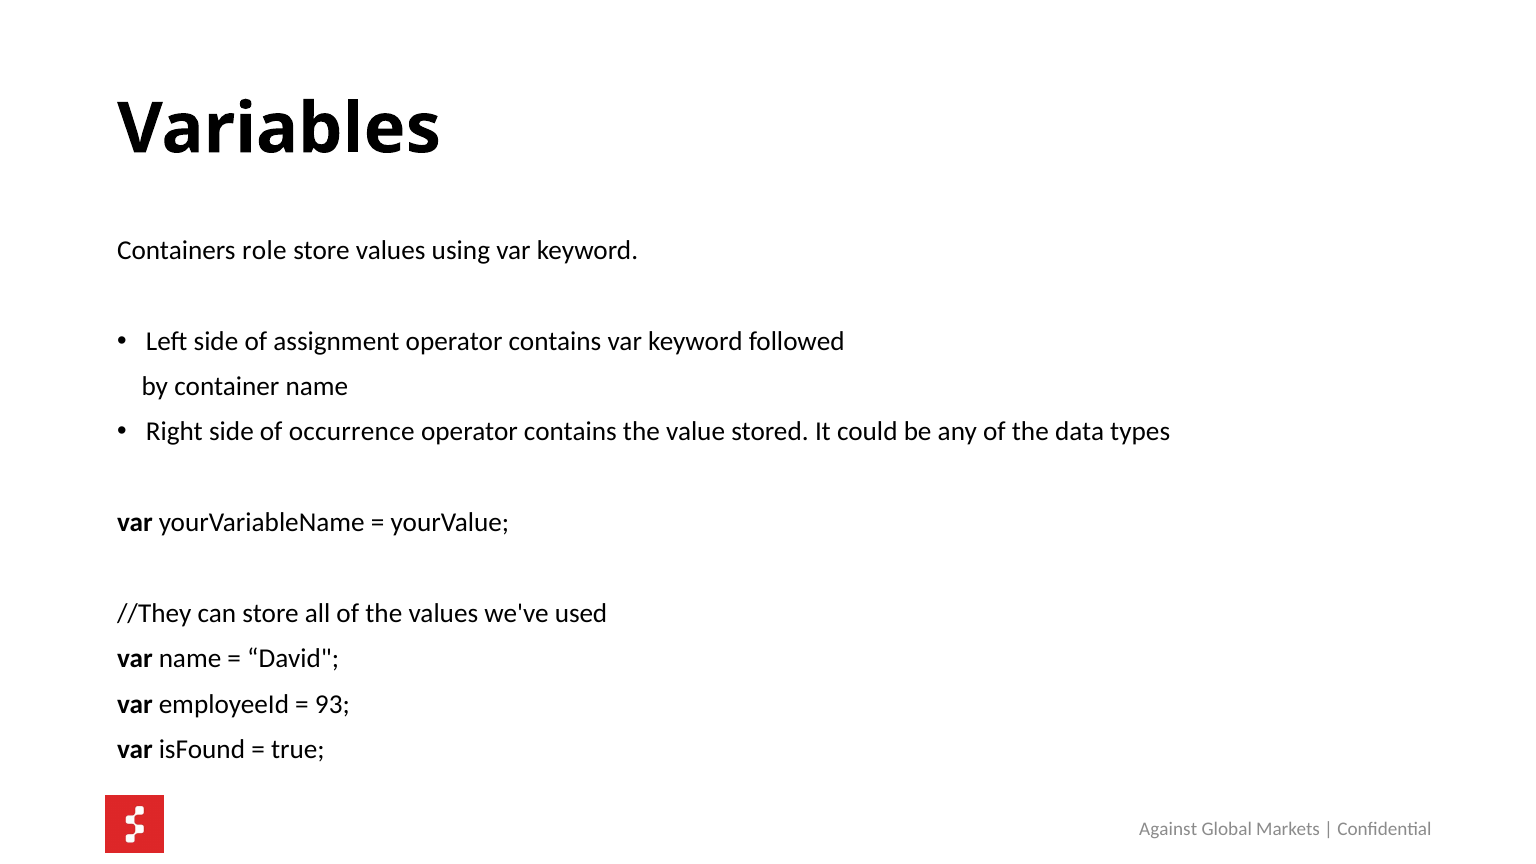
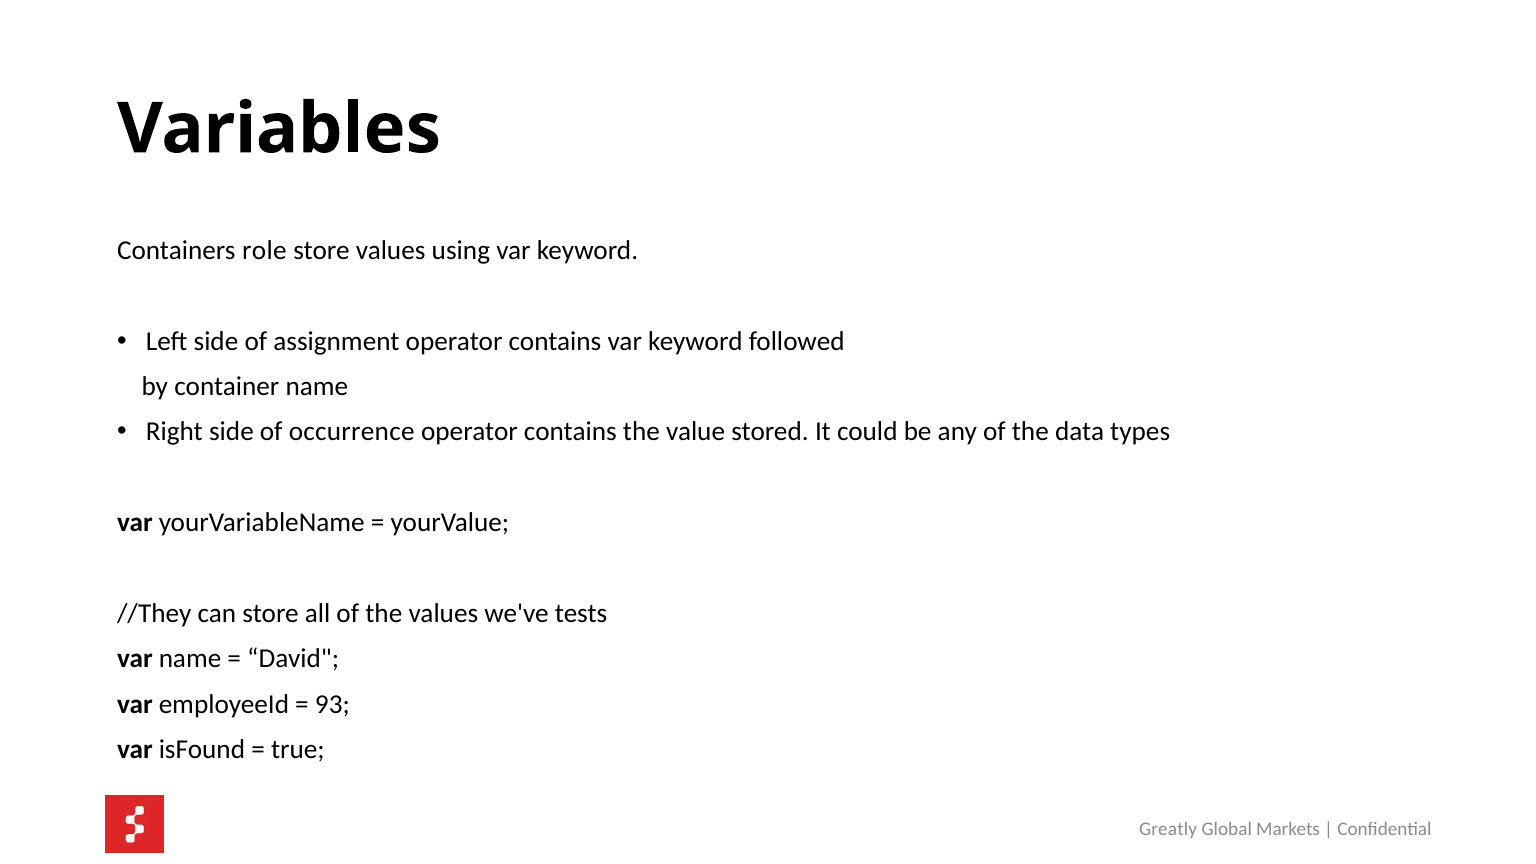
used: used -> tests
Against: Against -> Greatly
